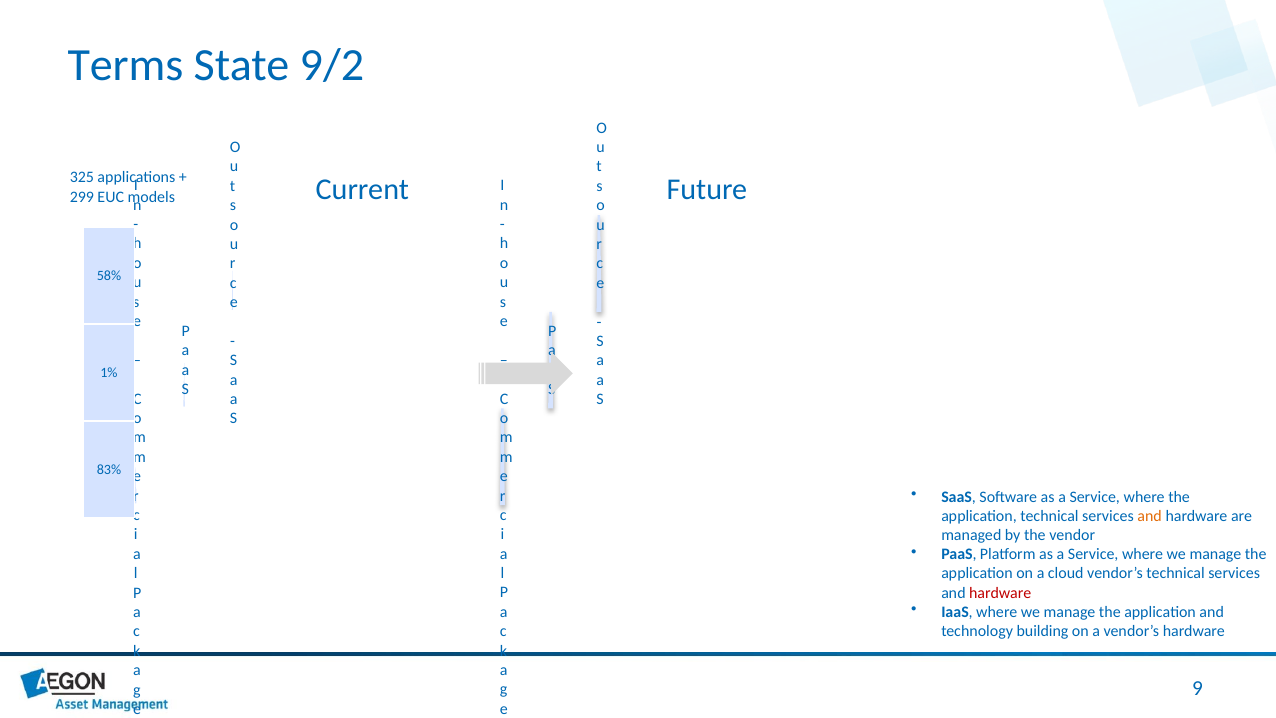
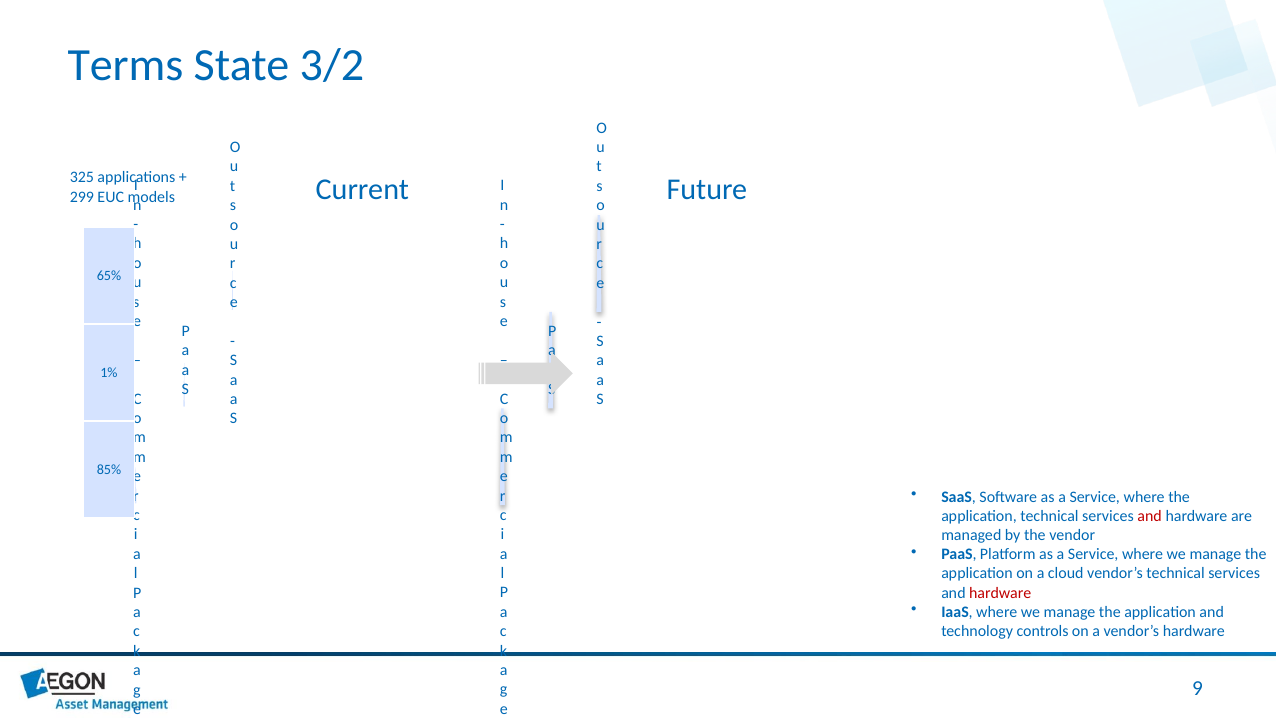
9/2: 9/2 -> 3/2
58%: 58% -> 65%
83%: 83% -> 85%
and at (1150, 516) colour: orange -> red
building: building -> controls
